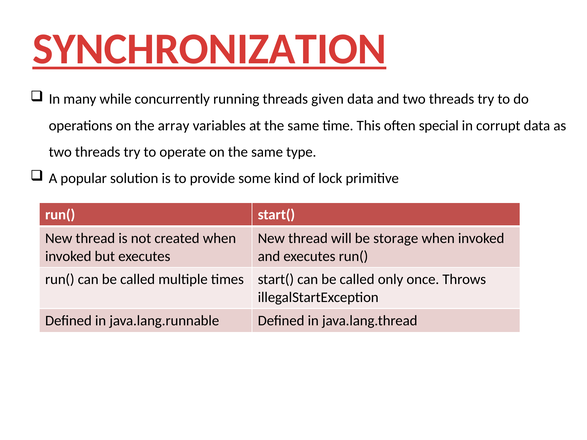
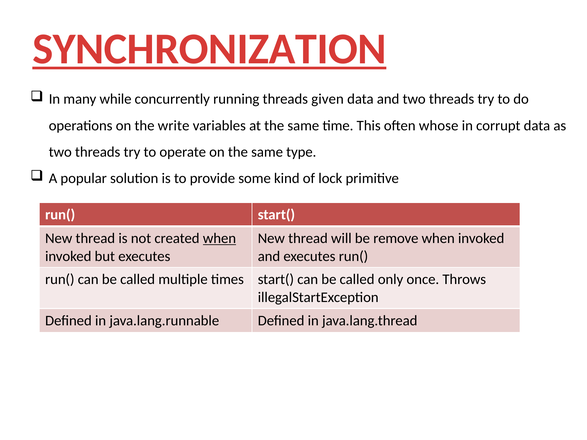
array: array -> write
special: special -> whose
when at (219, 239) underline: none -> present
storage: storage -> remove
